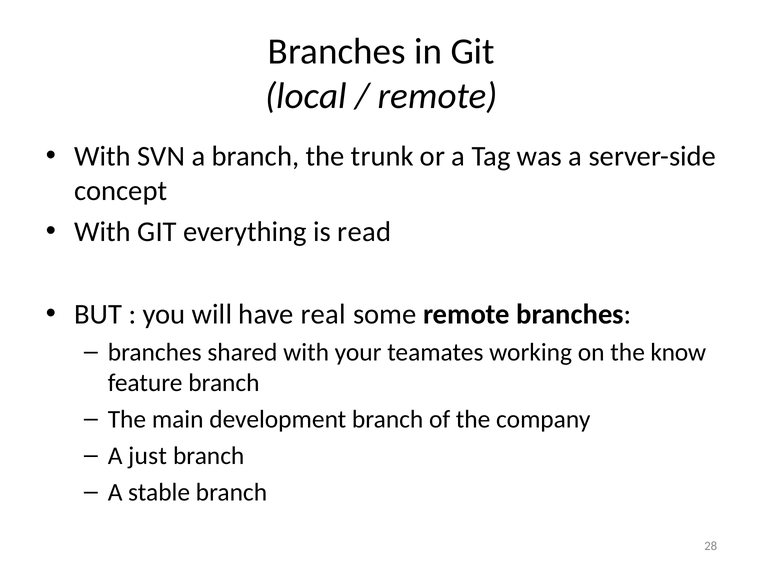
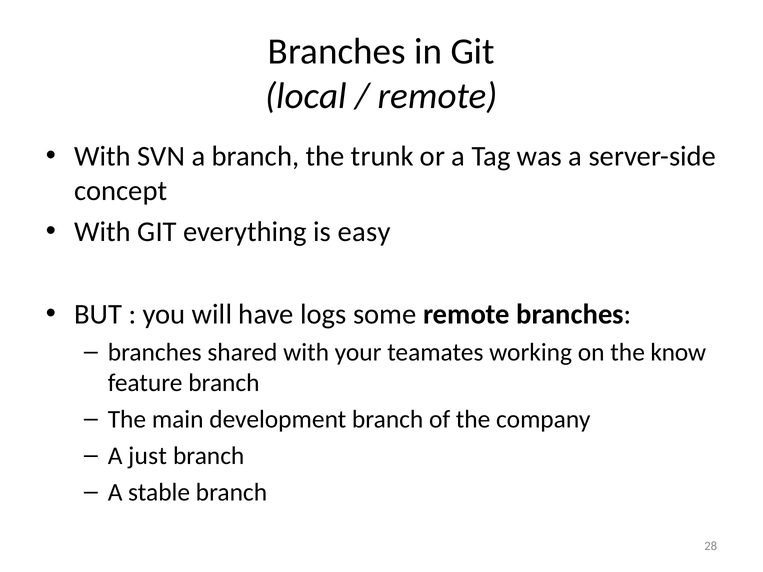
read: read -> easy
real: real -> logs
